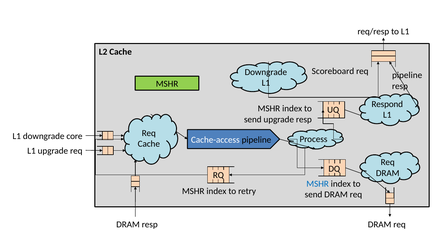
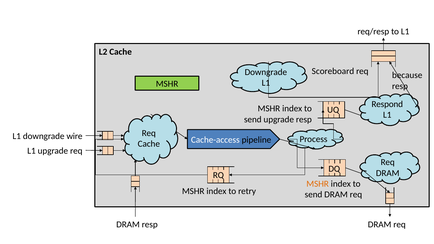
pipeline at (407, 75): pipeline -> because
core: core -> wire
MSHR at (318, 184) colour: blue -> orange
